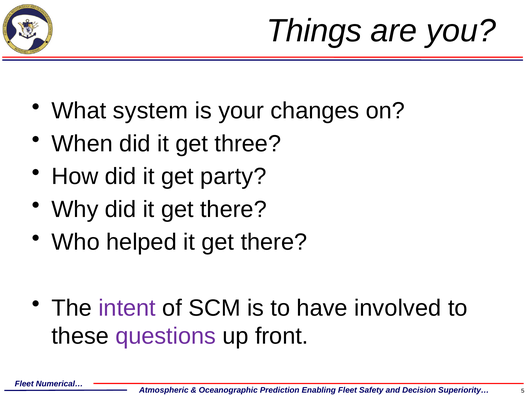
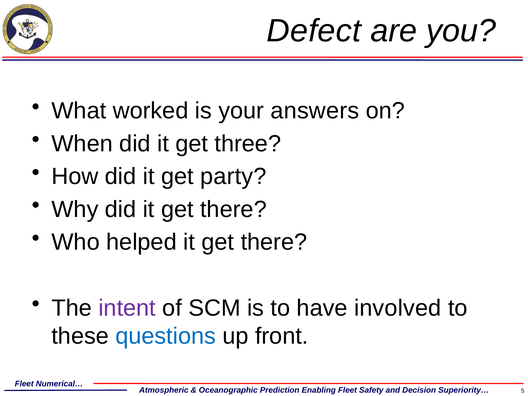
Things: Things -> Defect
system: system -> worked
changes: changes -> answers
questions colour: purple -> blue
